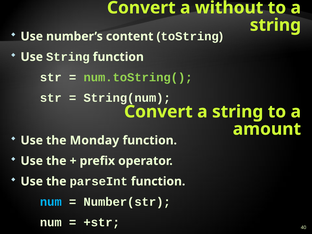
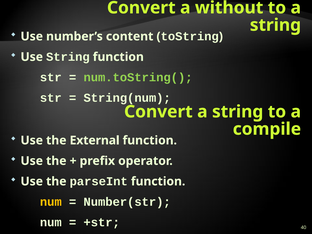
amount: amount -> compile
Monday: Monday -> External
num at (51, 202) colour: light blue -> yellow
